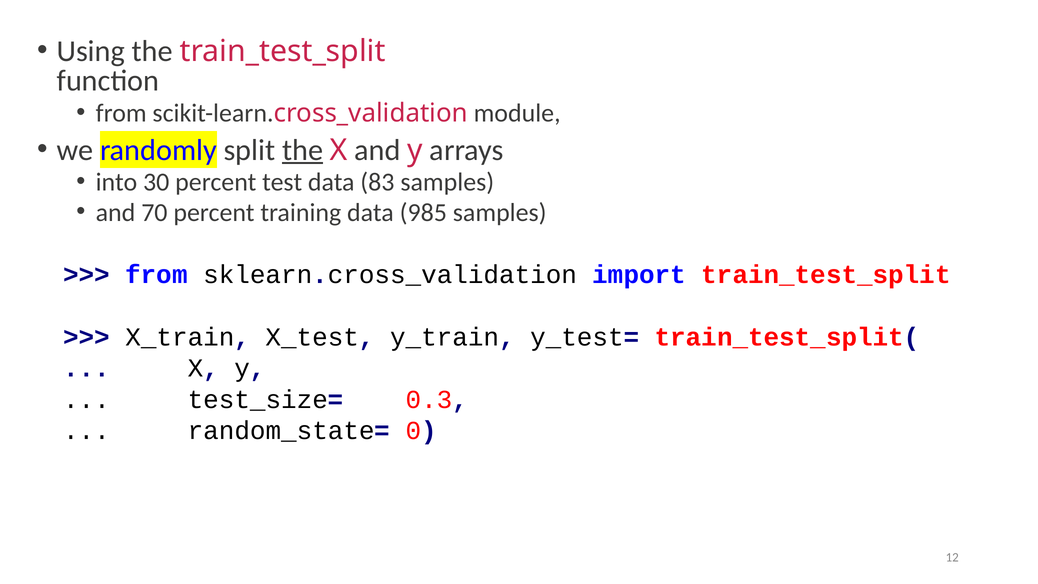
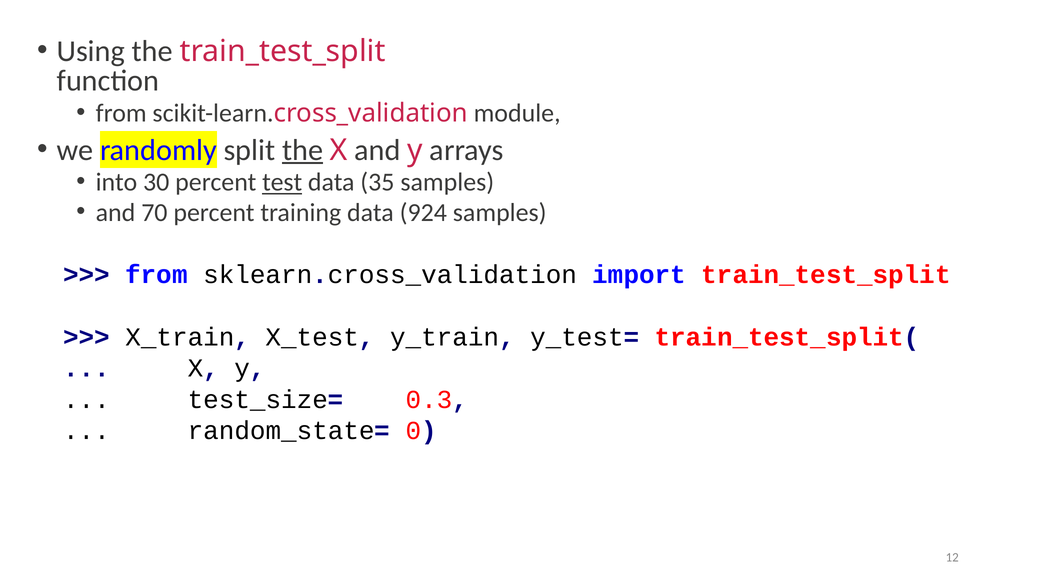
test underline: none -> present
83: 83 -> 35
985: 985 -> 924
